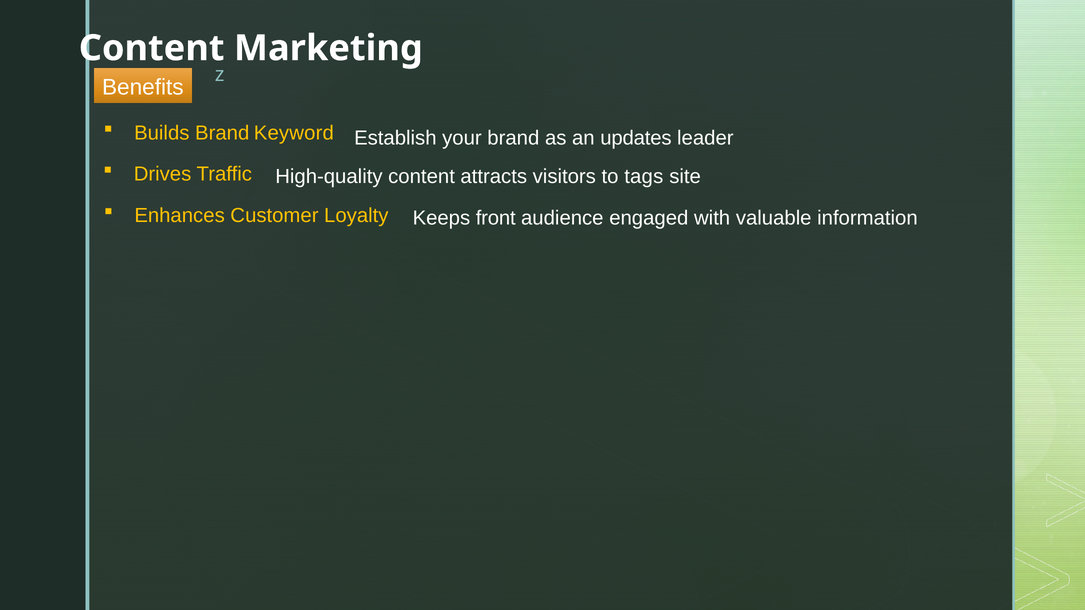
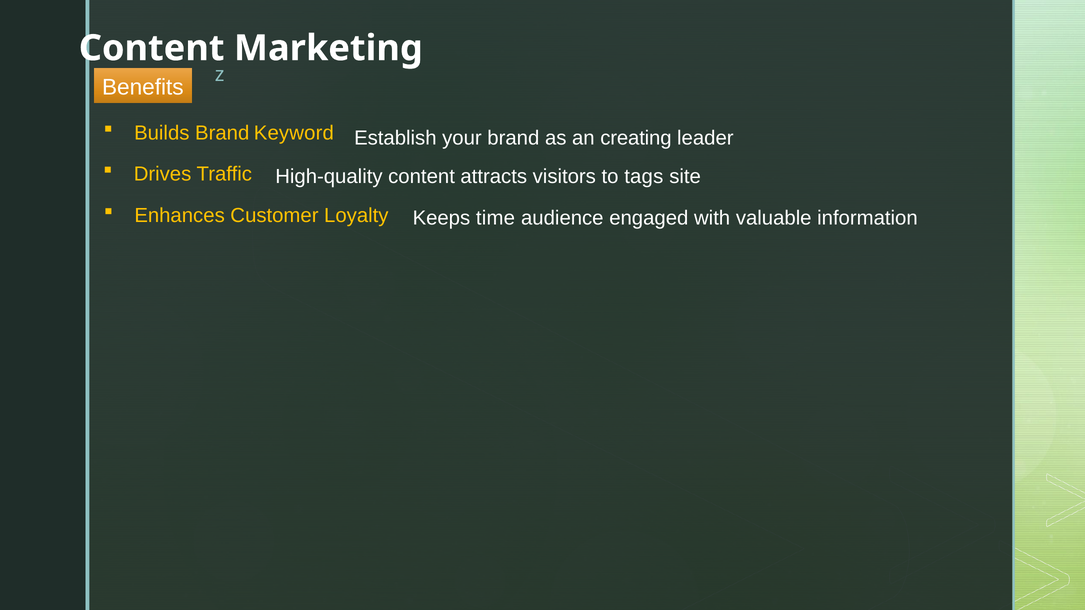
updates: updates -> creating
front: front -> time
